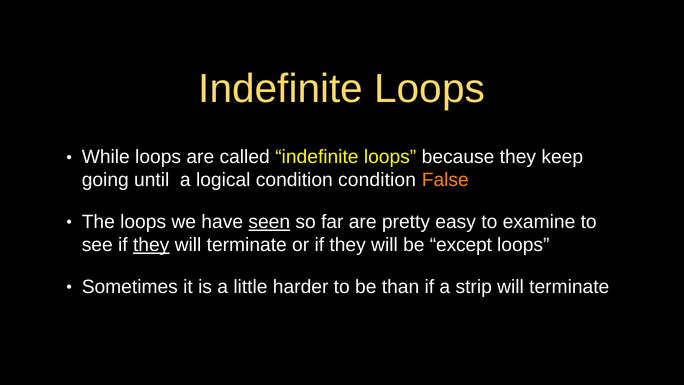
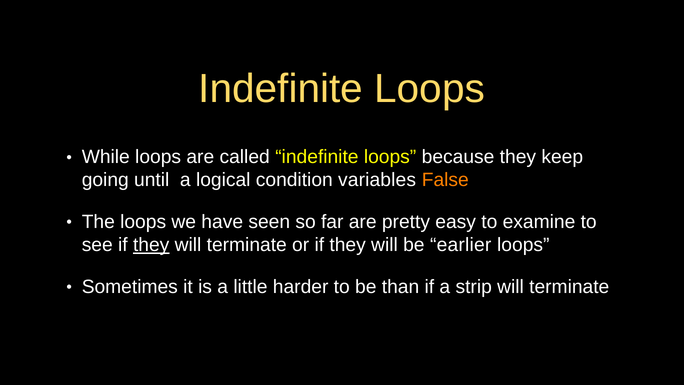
condition condition: condition -> variables
seen underline: present -> none
except: except -> earlier
